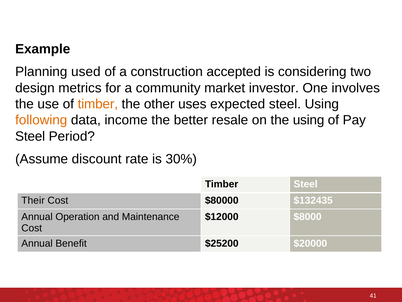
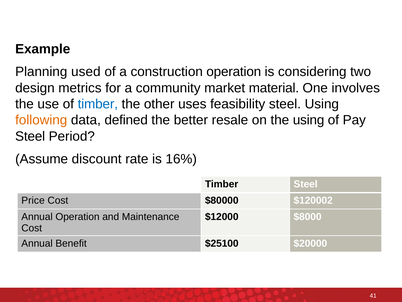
construction accepted: accepted -> operation
investor: investor -> material
timber at (98, 104) colour: orange -> blue
expected: expected -> feasibility
income: income -> defined
30%: 30% -> 16%
Their: Their -> Price
$132435: $132435 -> $120002
$25200: $25200 -> $25100
